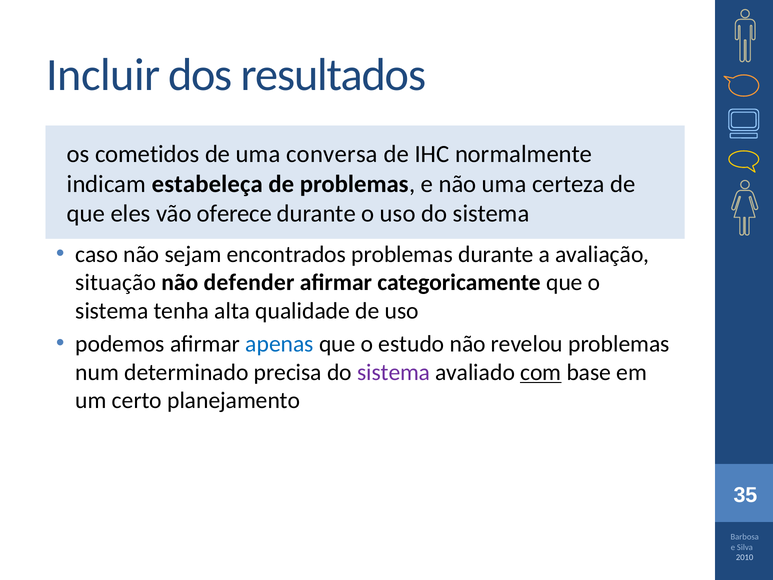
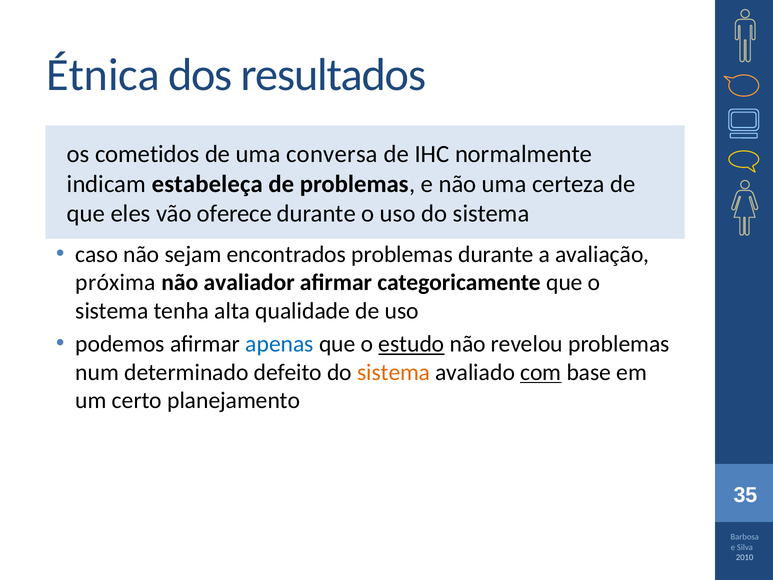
Incluir: Incluir -> Étnica
situação: situação -> próxima
defender: defender -> avaliador
estudo underline: none -> present
precisa: precisa -> defeito
sistema at (394, 372) colour: purple -> orange
